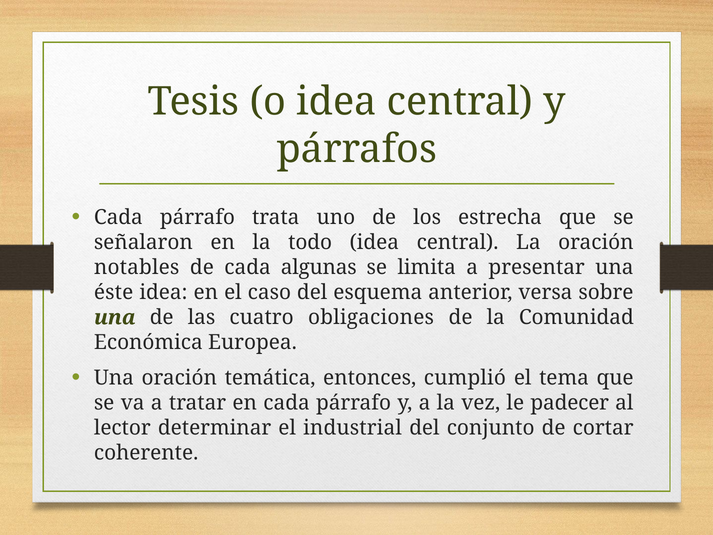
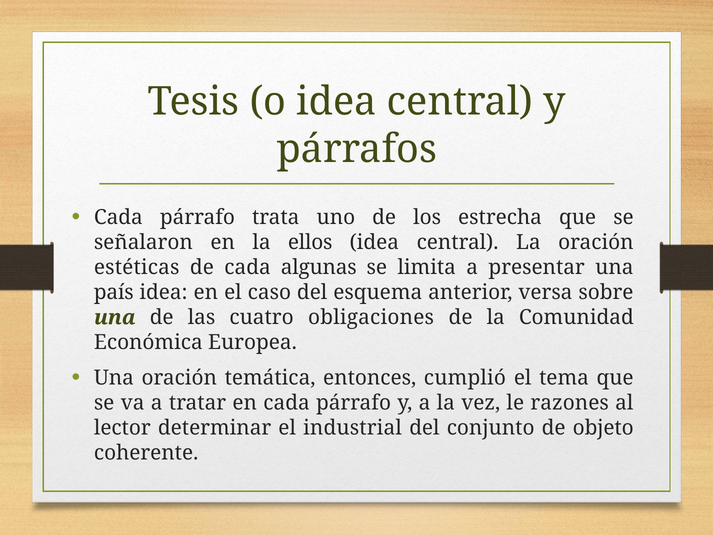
todo: todo -> ellos
notables: notables -> estéticas
éste: éste -> país
padecer: padecer -> razones
cortar: cortar -> objeto
